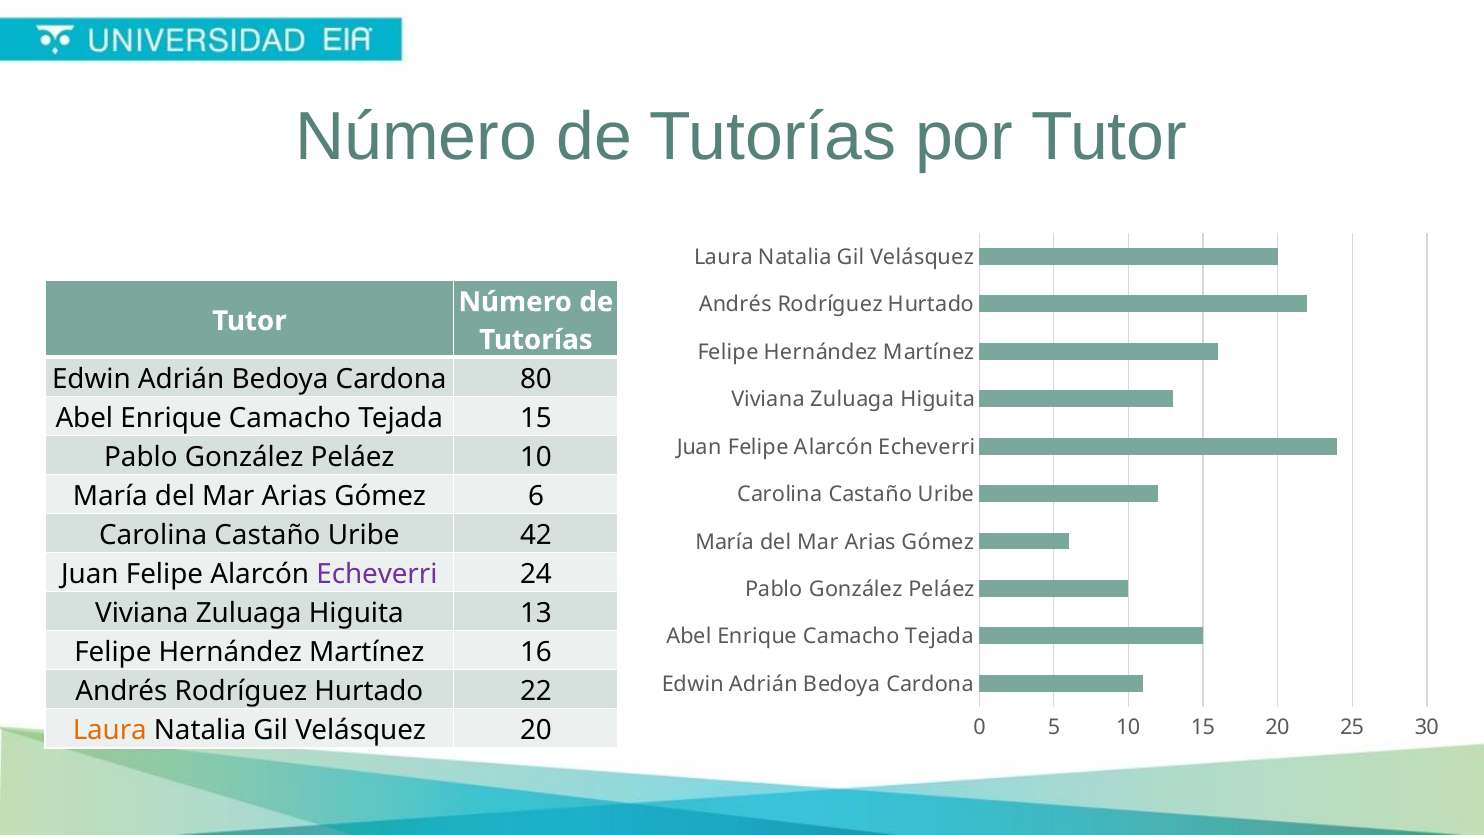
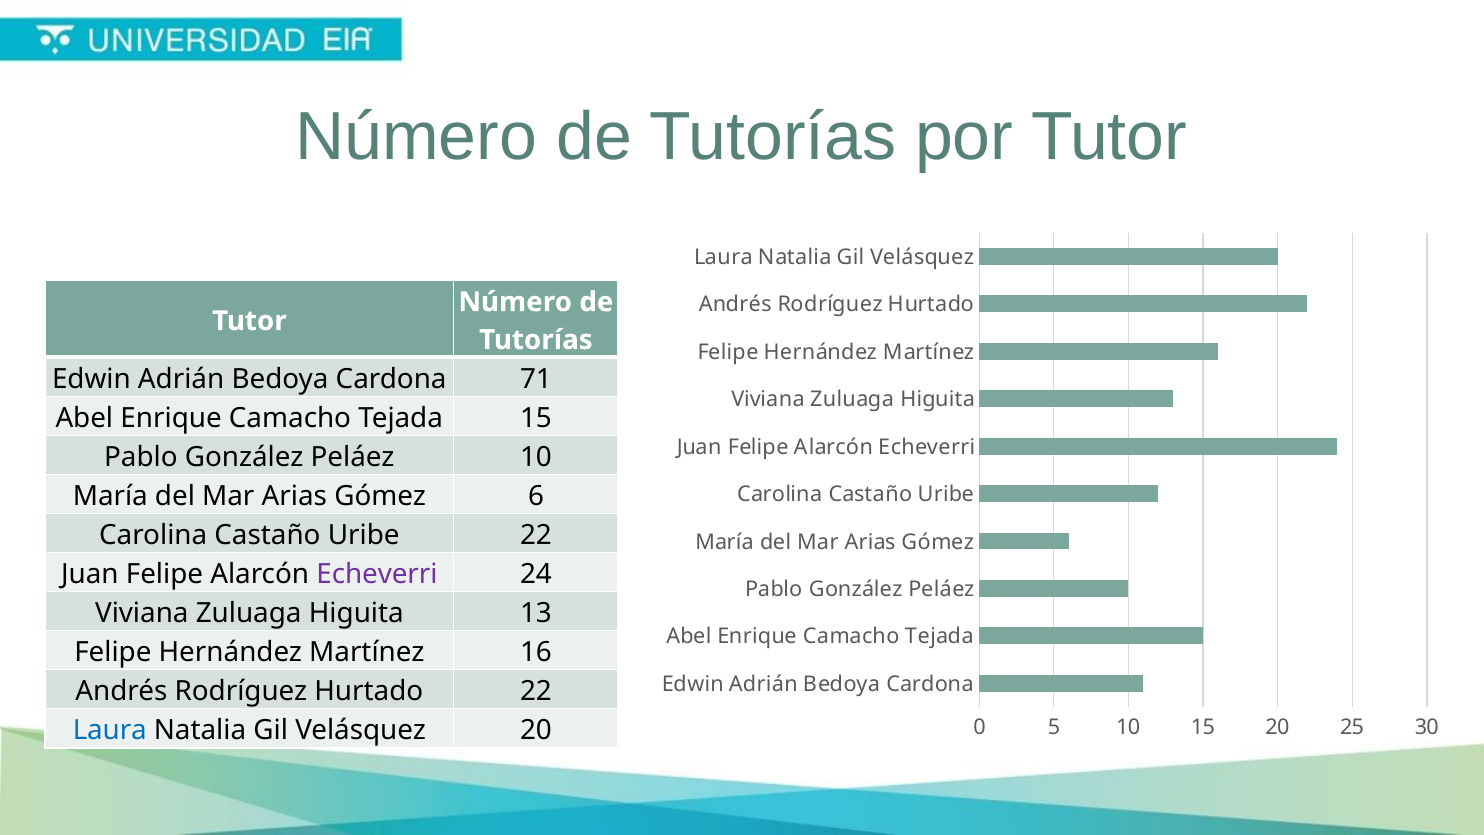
80: 80 -> 71
Uribe 42: 42 -> 22
Laura at (110, 730) colour: orange -> blue
